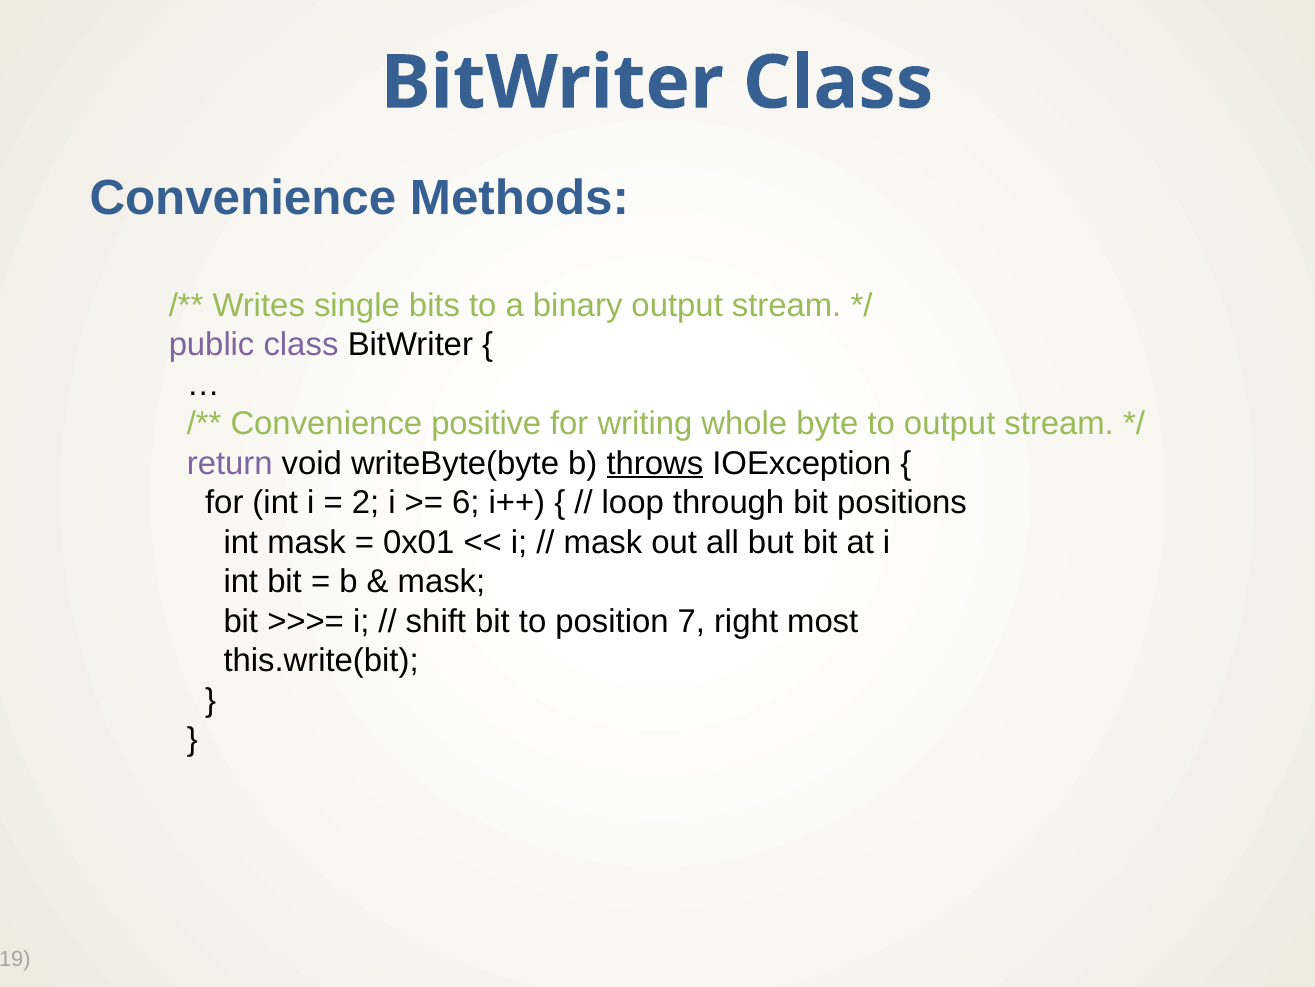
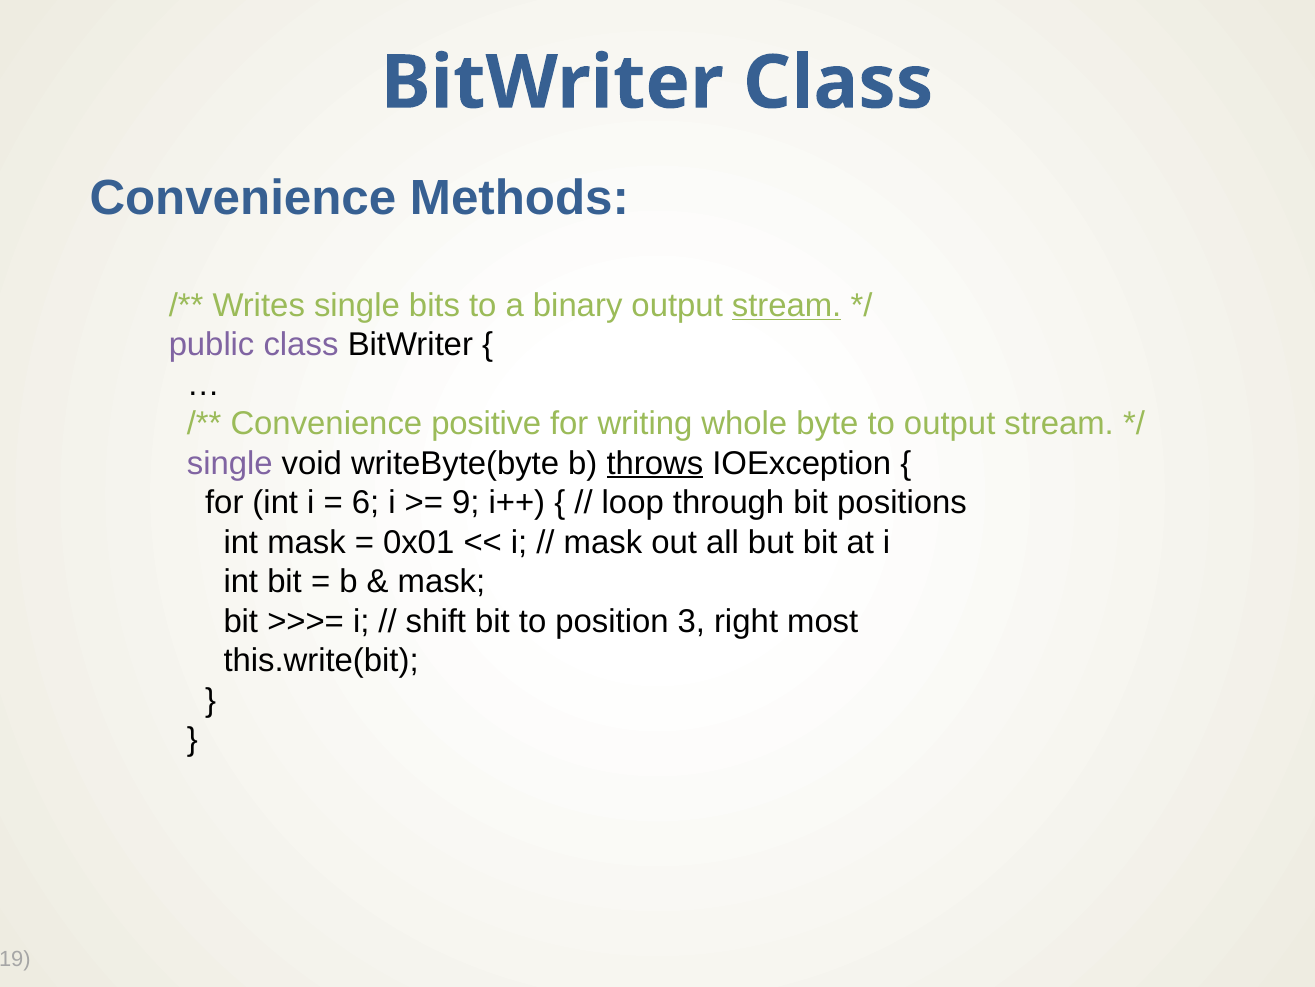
stream at (787, 305) underline: none -> present
return at (230, 463): return -> single
2: 2 -> 6
6: 6 -> 9
7: 7 -> 3
